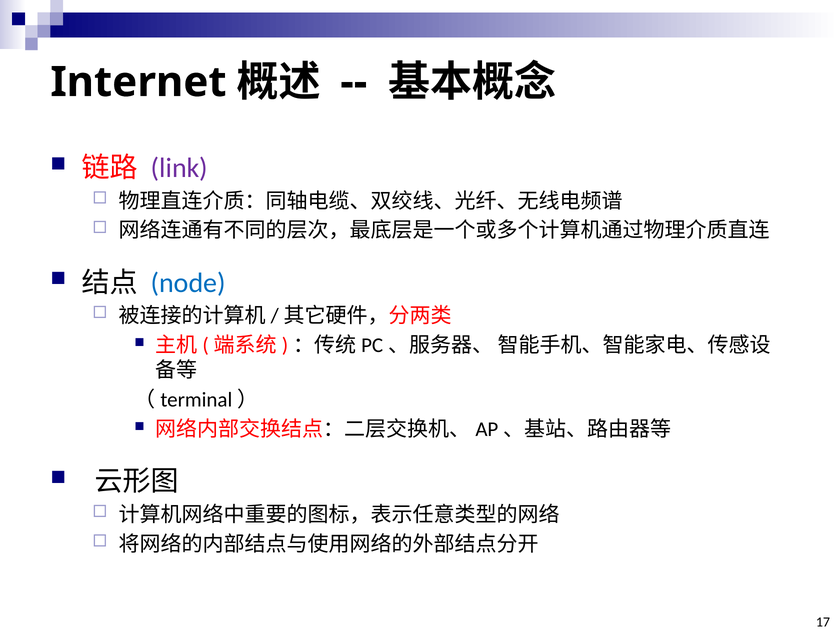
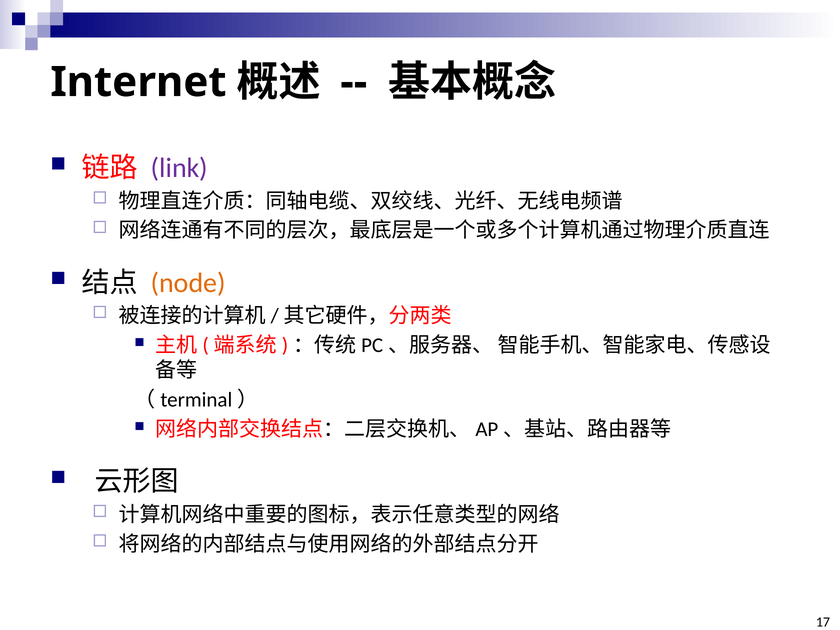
node colour: blue -> orange
